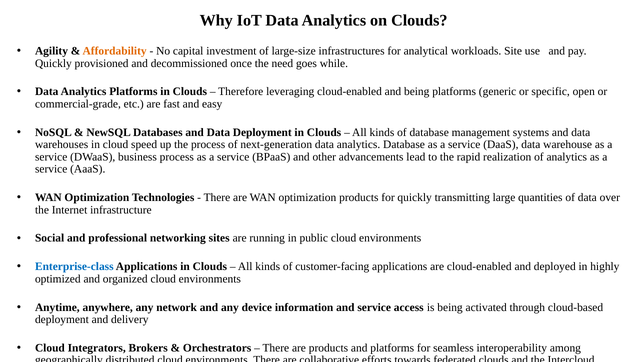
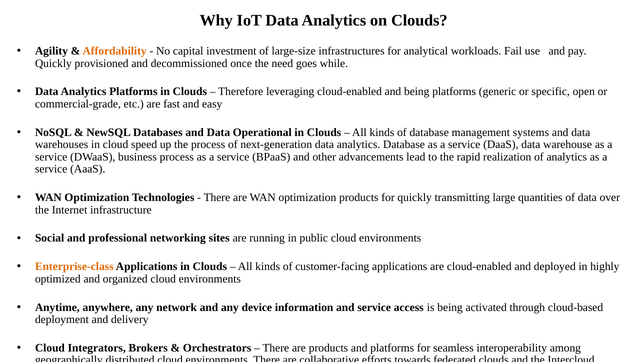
Site: Site -> Fail
Data Deployment: Deployment -> Operational
Enterprise-class colour: blue -> orange
